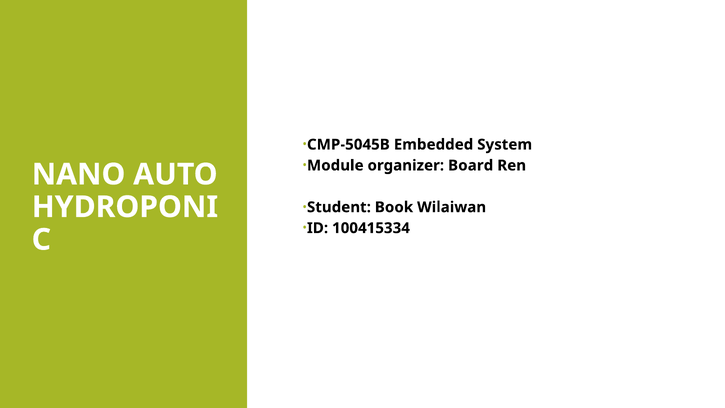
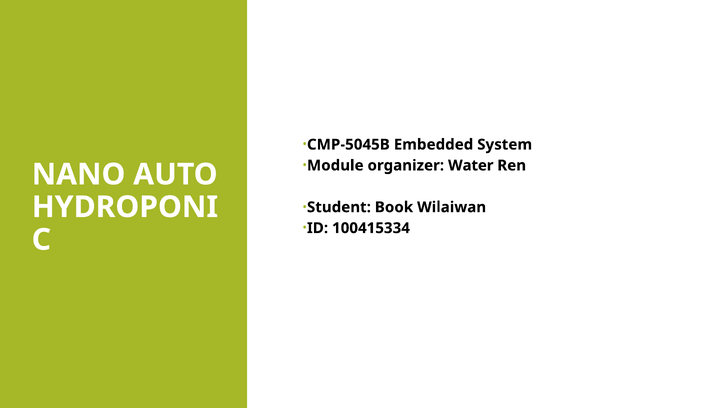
Board: Board -> Water
